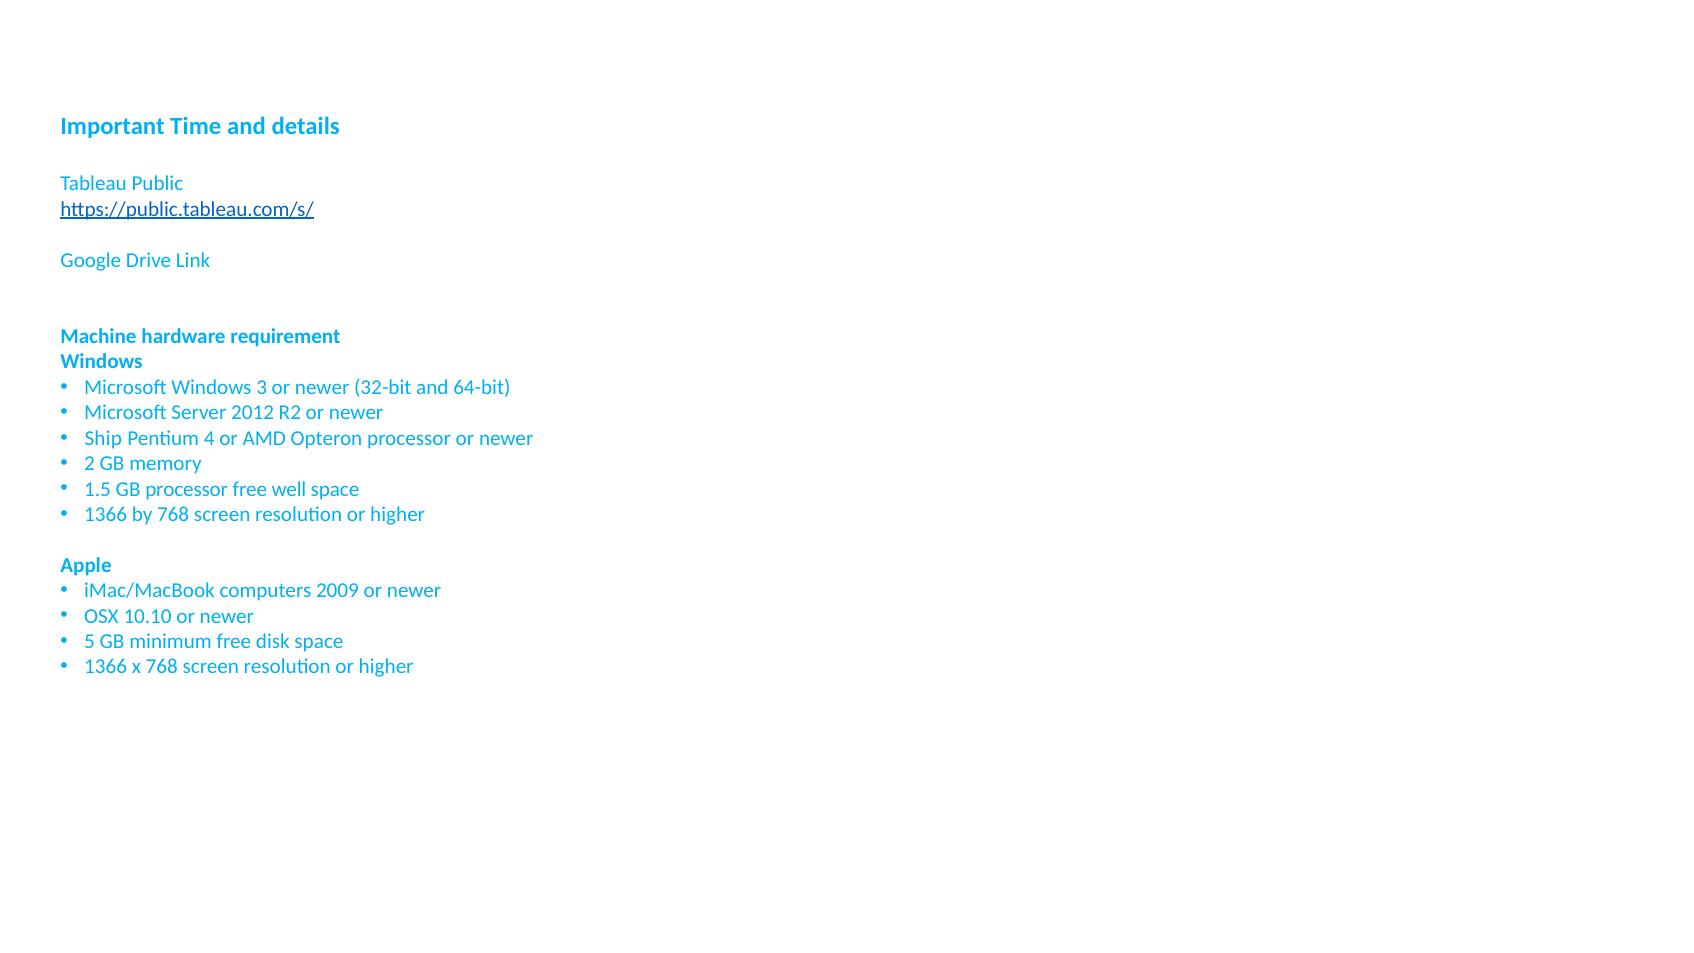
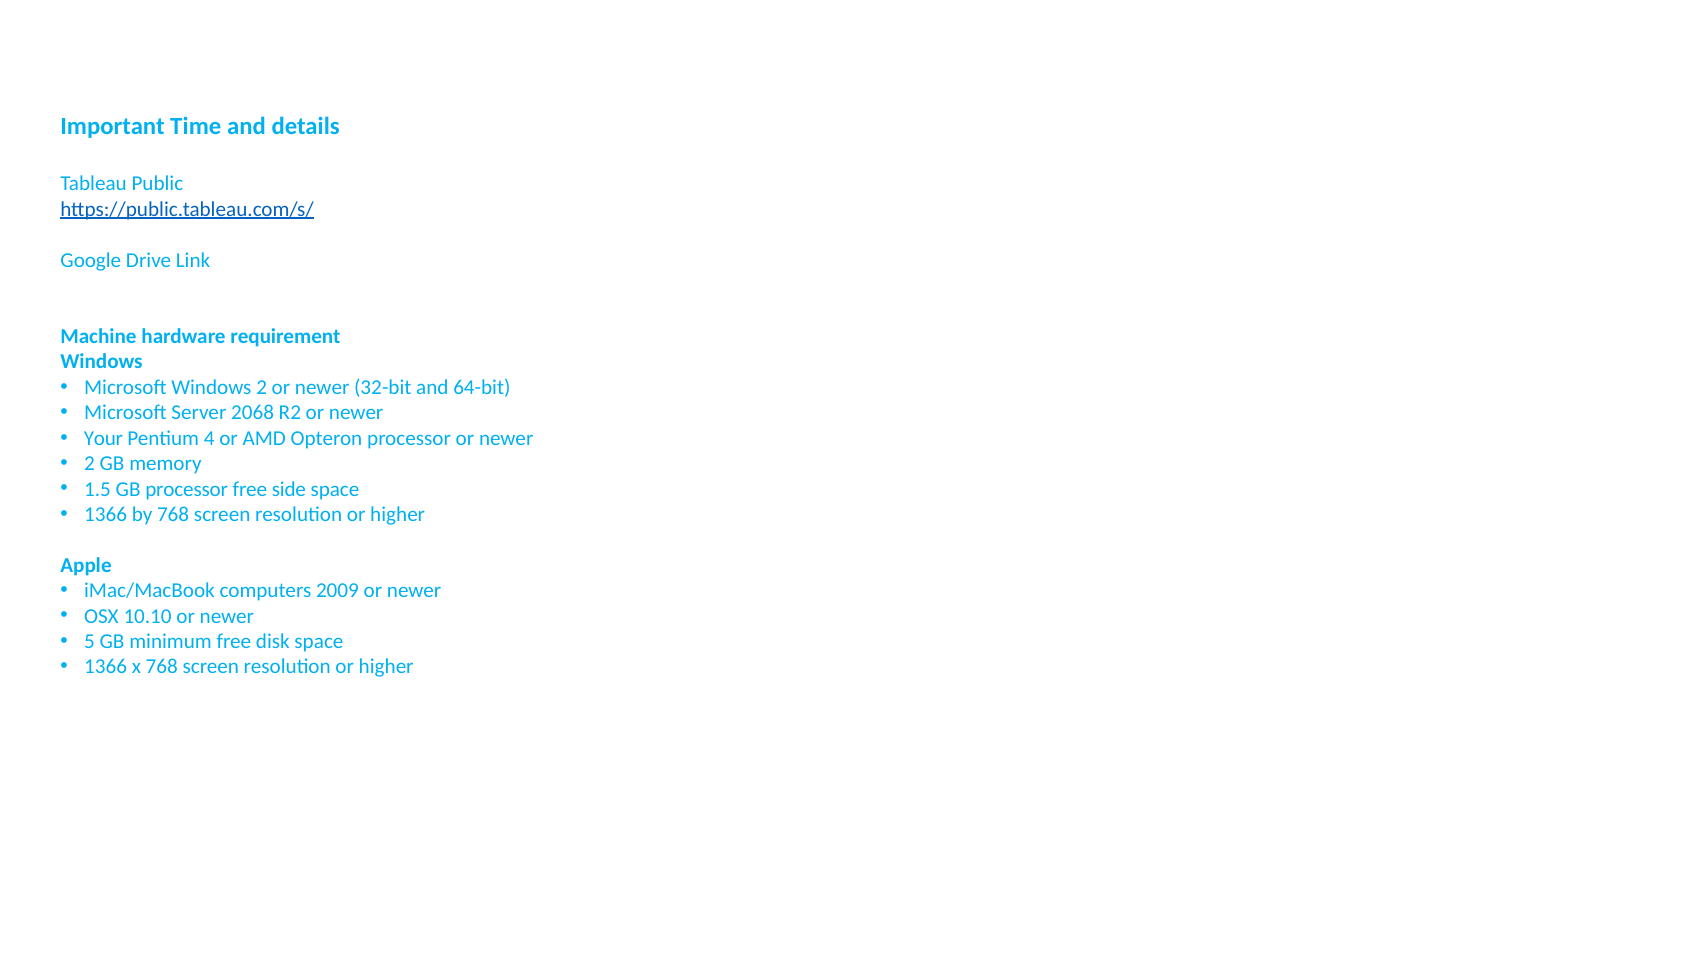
Windows 3: 3 -> 2
2012: 2012 -> 2068
Ship: Ship -> Your
well: well -> side
